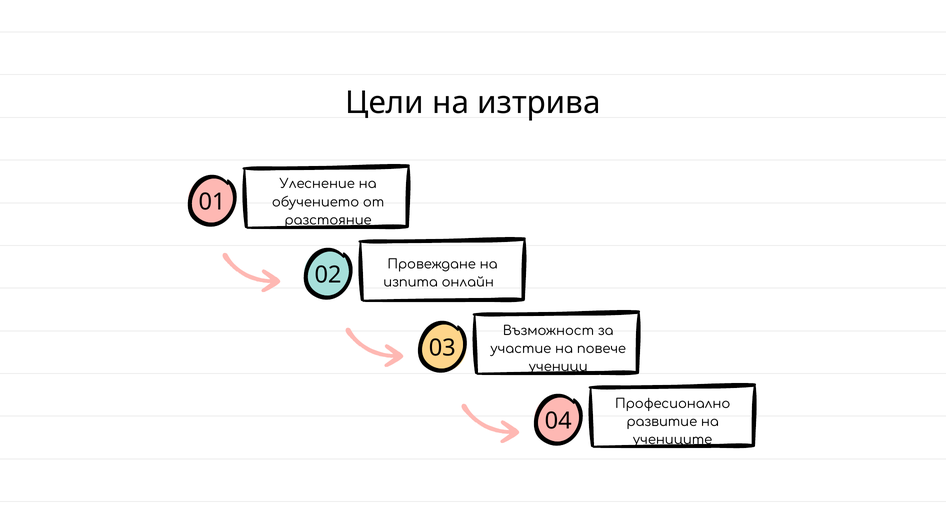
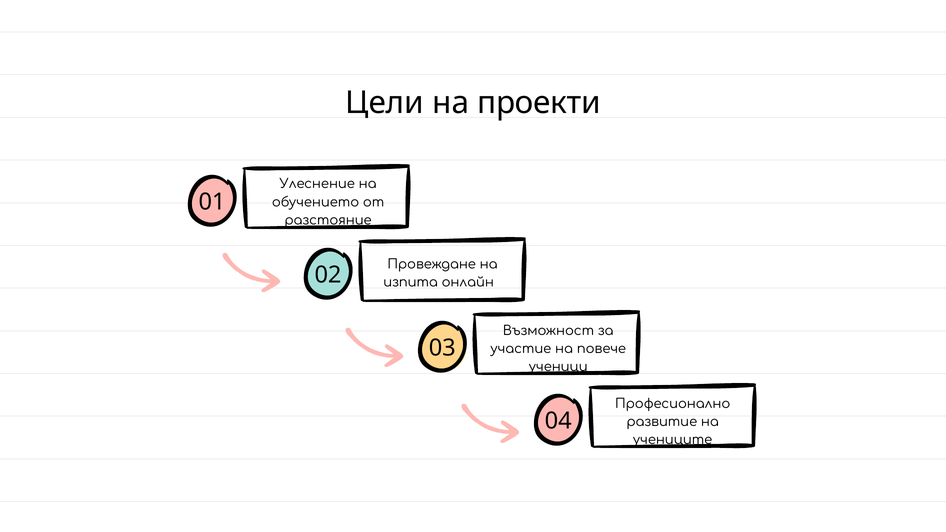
изтрива: изтрива -> проекти
